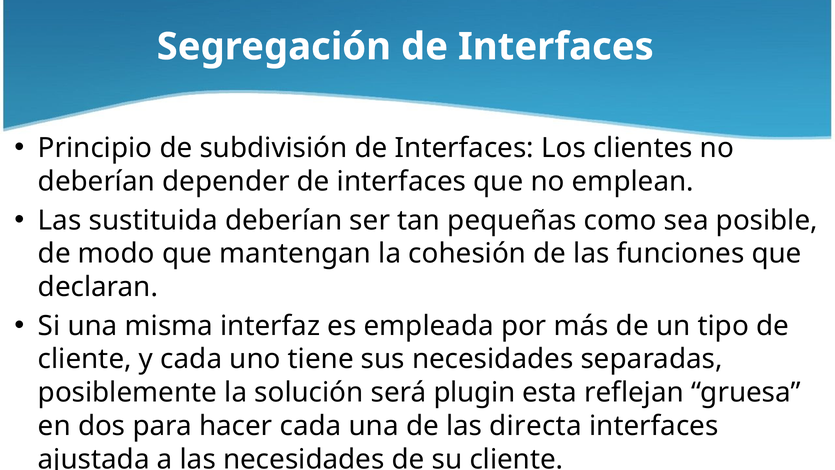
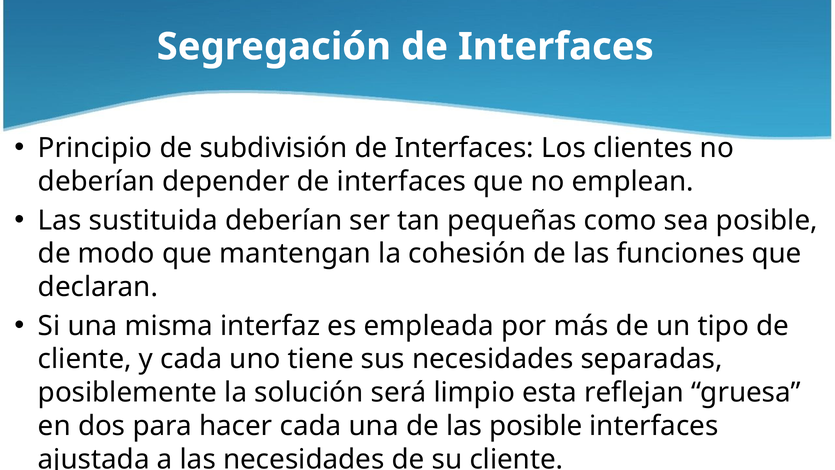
plugin: plugin -> limpio
las directa: directa -> posible
